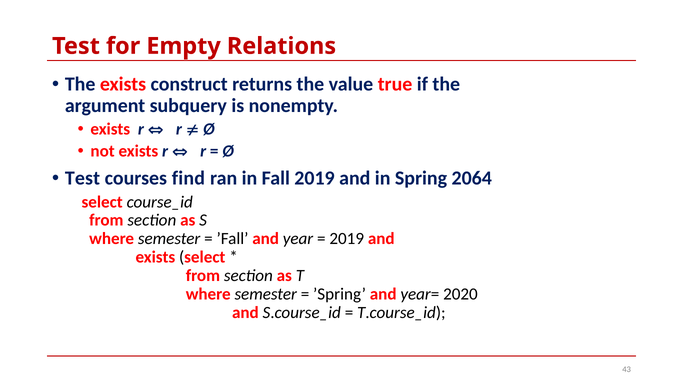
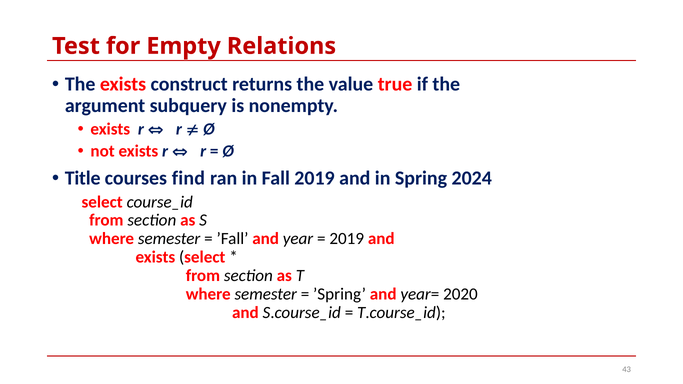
Test at (82, 178): Test -> Title
2064: 2064 -> 2024
